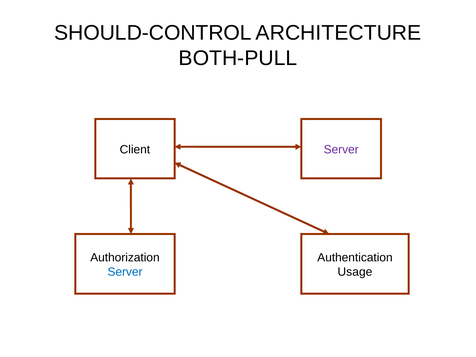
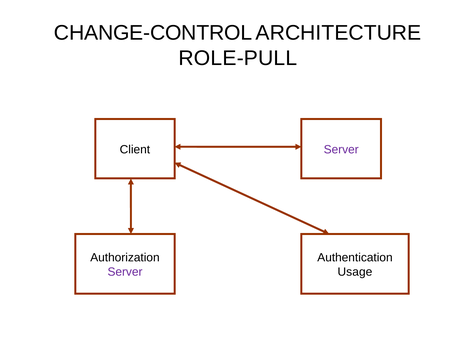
SHOULD-CONTROL: SHOULD-CONTROL -> CHANGE-CONTROL
BOTH-PULL: BOTH-PULL -> ROLE-PULL
Server at (125, 272) colour: blue -> purple
